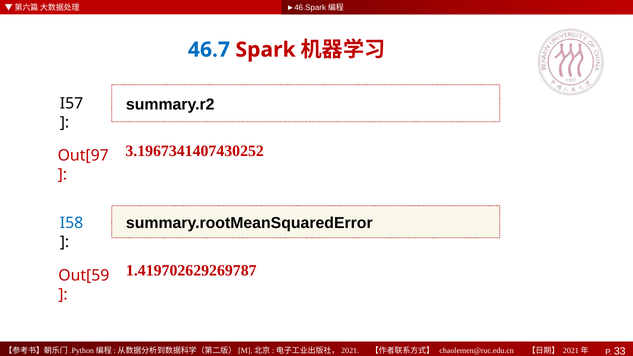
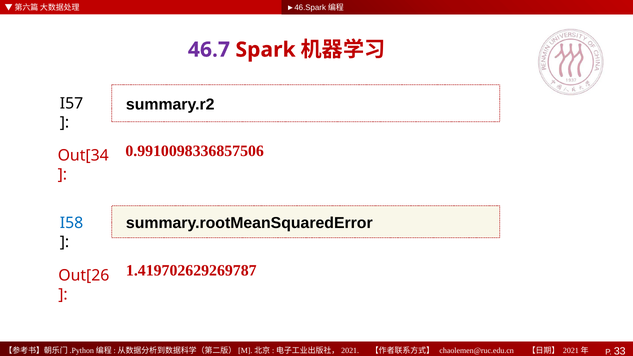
46.7 colour: blue -> purple
3.1967341407430252: 3.1967341407430252 -> 0.9910098336857506
Out[97: Out[97 -> Out[34
Out[59: Out[59 -> Out[26
